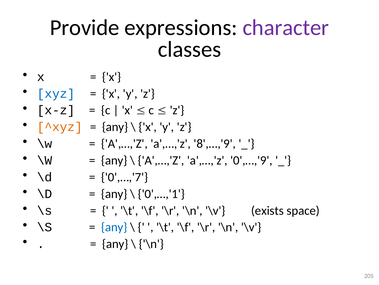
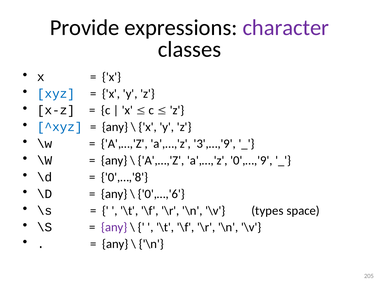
^xyz colour: orange -> blue
8',…,'9: 8',…,'9 -> 3',…,'9
0',…,'7: 0',…,'7 -> 0',…,'8
0',…,'1: 0',…,'1 -> 0',…,'6
exists: exists -> types
any at (114, 227) colour: blue -> purple
